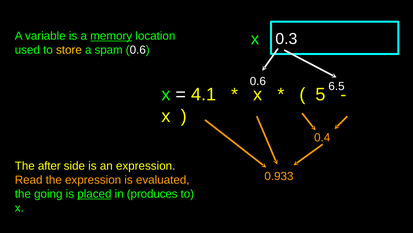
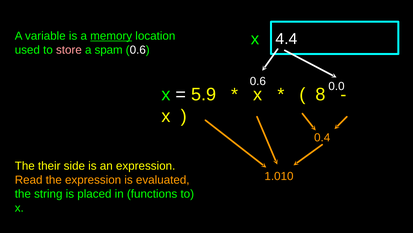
0.3: 0.3 -> 4.4
store colour: yellow -> pink
6.5: 6.5 -> 0.0
4.1: 4.1 -> 5.9
5: 5 -> 8
after: after -> their
0.933: 0.933 -> 1.010
going: going -> string
placed underline: present -> none
produces: produces -> functions
